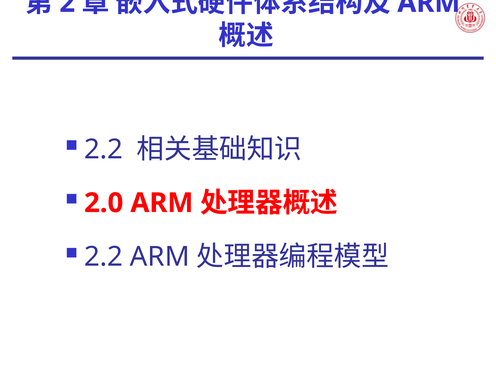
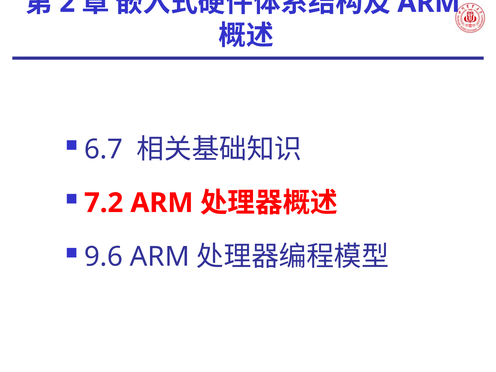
2.2 at (103, 149): 2.2 -> 6.7
2.0: 2.0 -> 7.2
2.2 at (103, 257): 2.2 -> 9.6
